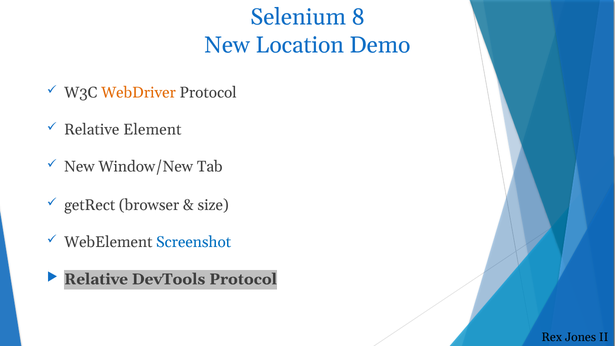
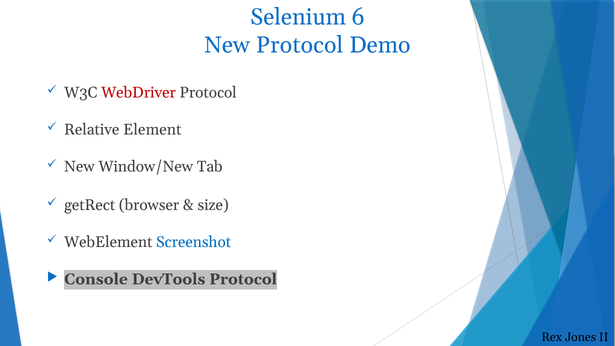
8: 8 -> 6
New Location: Location -> Protocol
WebDriver colour: orange -> red
Relative at (96, 279): Relative -> Console
